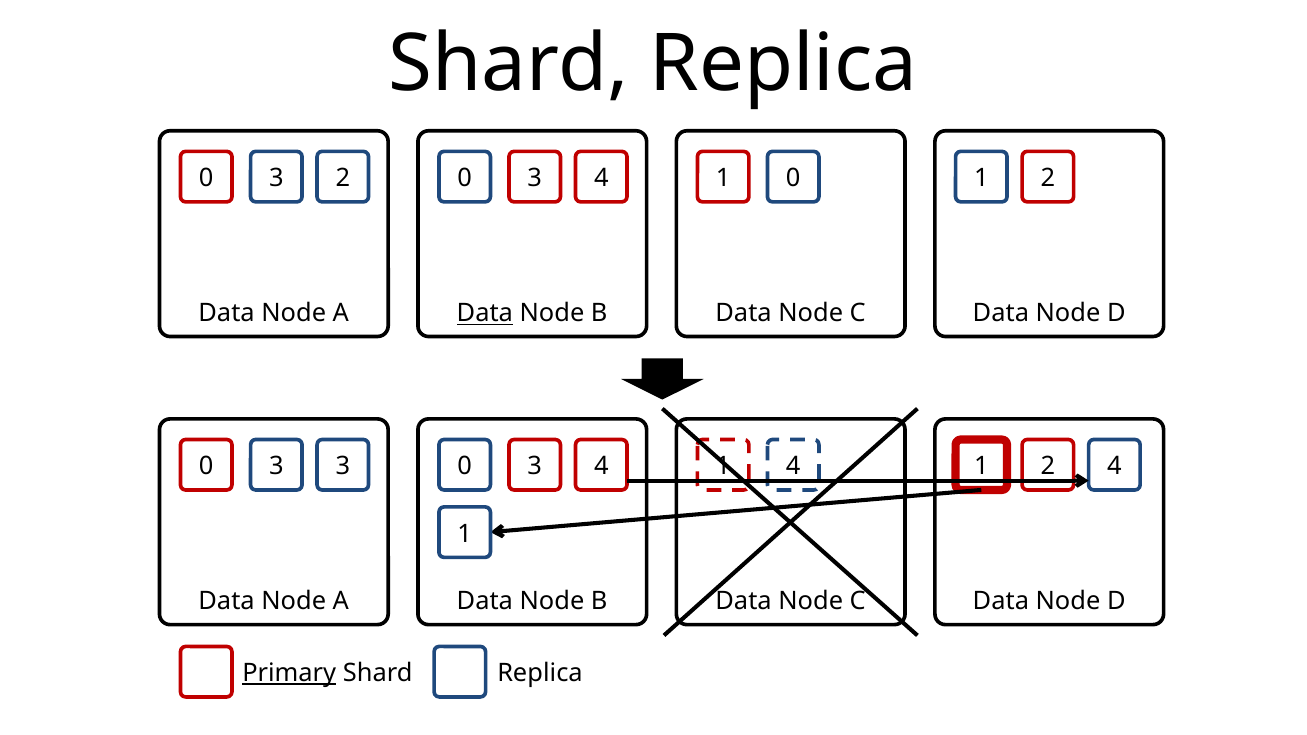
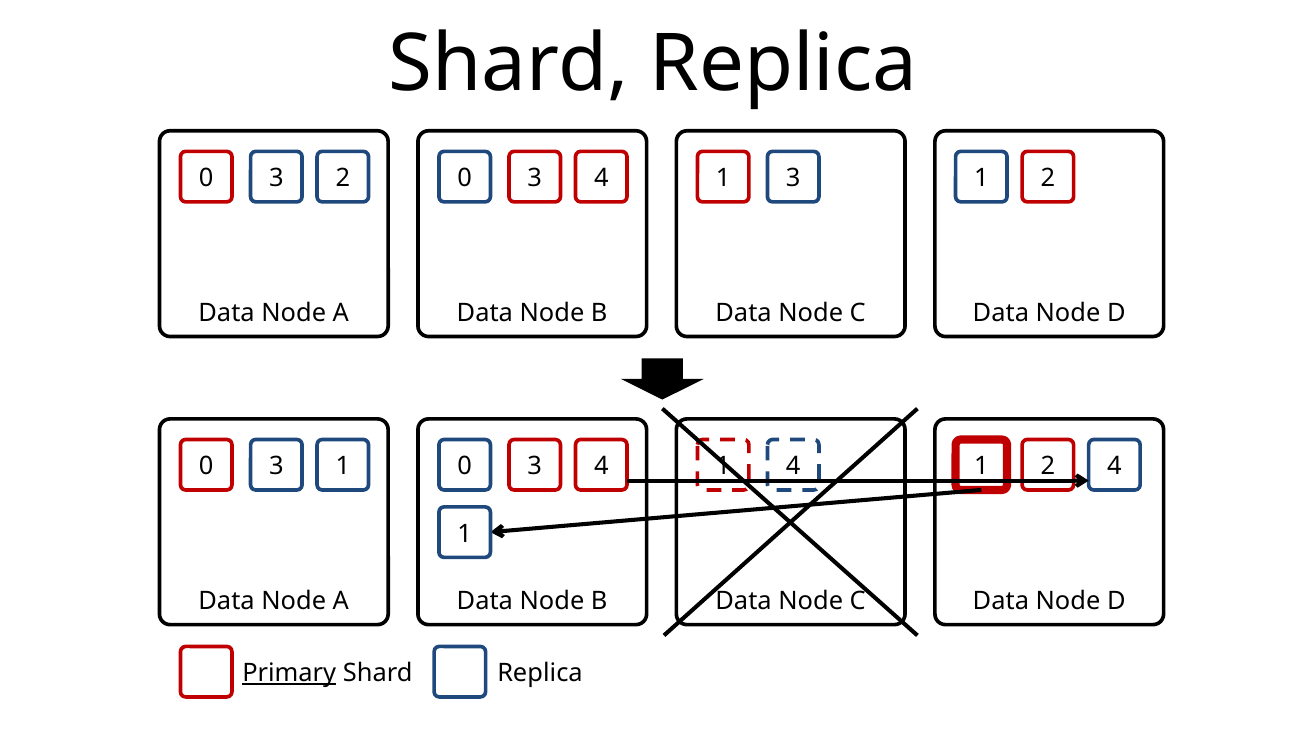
1 0: 0 -> 3
Data at (485, 314) underline: present -> none
3 3: 3 -> 1
